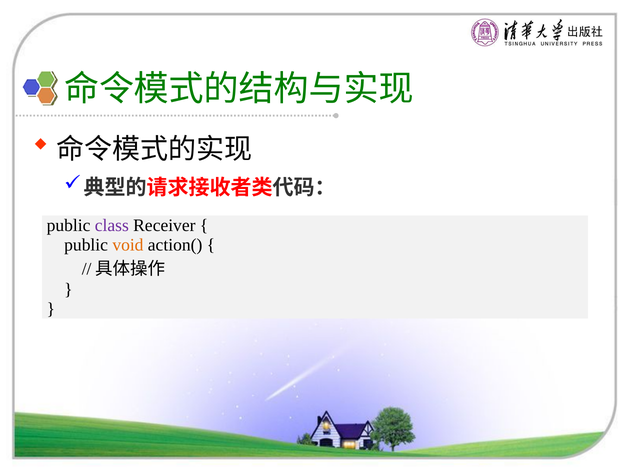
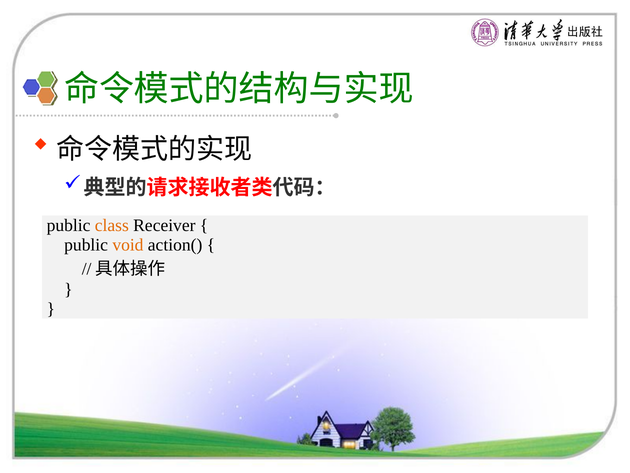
class colour: purple -> orange
